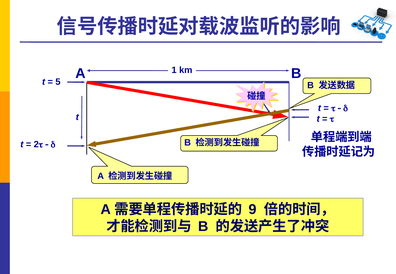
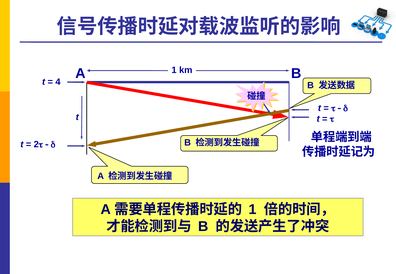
5: 5 -> 4
9 at (253, 210): 9 -> 1
